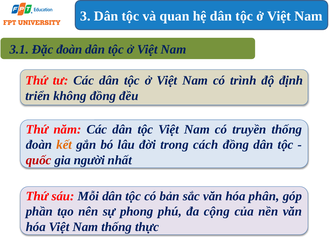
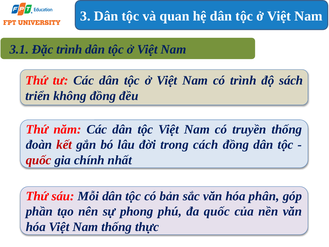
Đặc đoàn: đoàn -> trình
định: định -> sách
kết colour: orange -> red
người: người -> chính
đa cộng: cộng -> quốc
